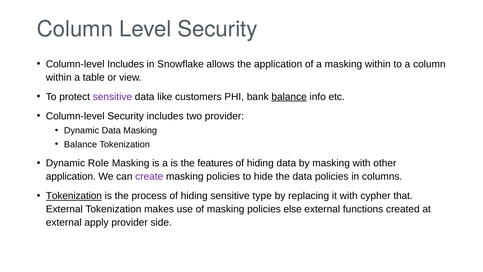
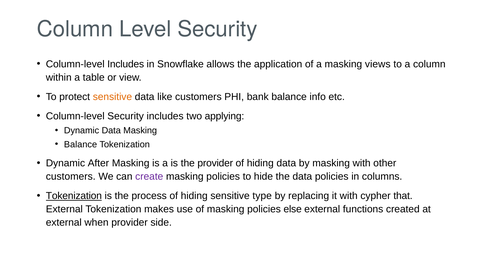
masking within: within -> views
sensitive at (112, 97) colour: purple -> orange
balance at (289, 97) underline: present -> none
two provider: provider -> applying
Role: Role -> After
the features: features -> provider
application at (71, 176): application -> customers
apply: apply -> when
